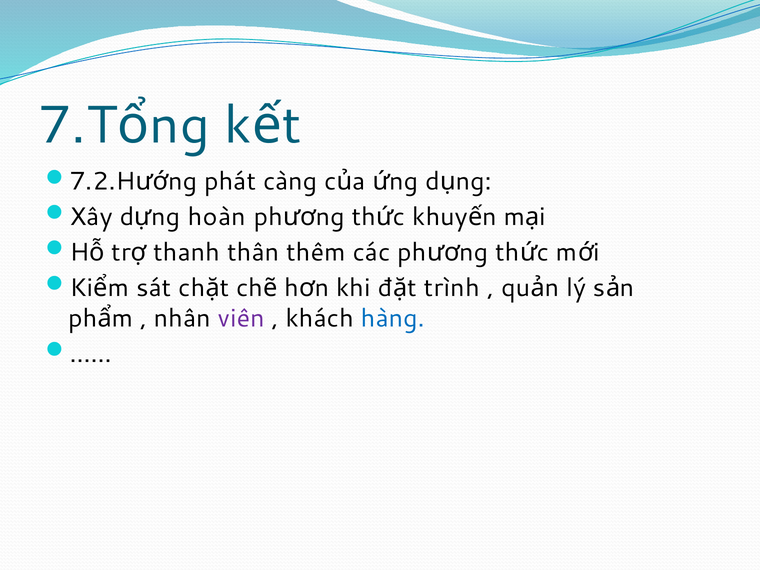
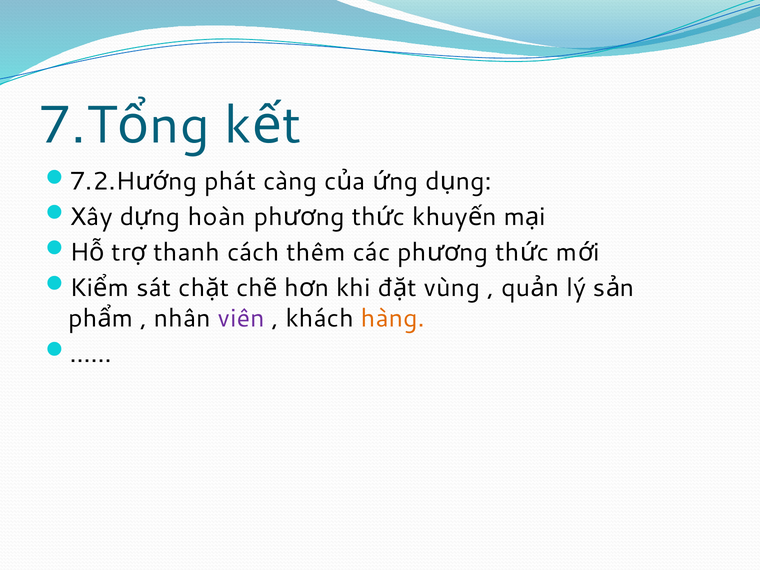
thân: thân -> cách
trình: trình -> vùng
hàng colour: blue -> orange
